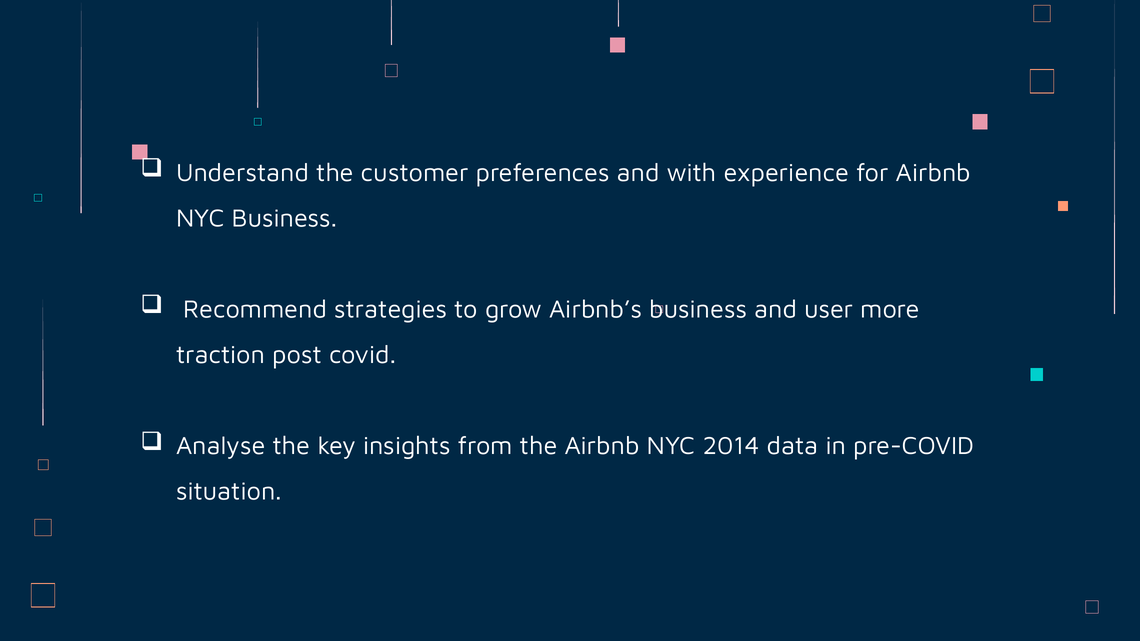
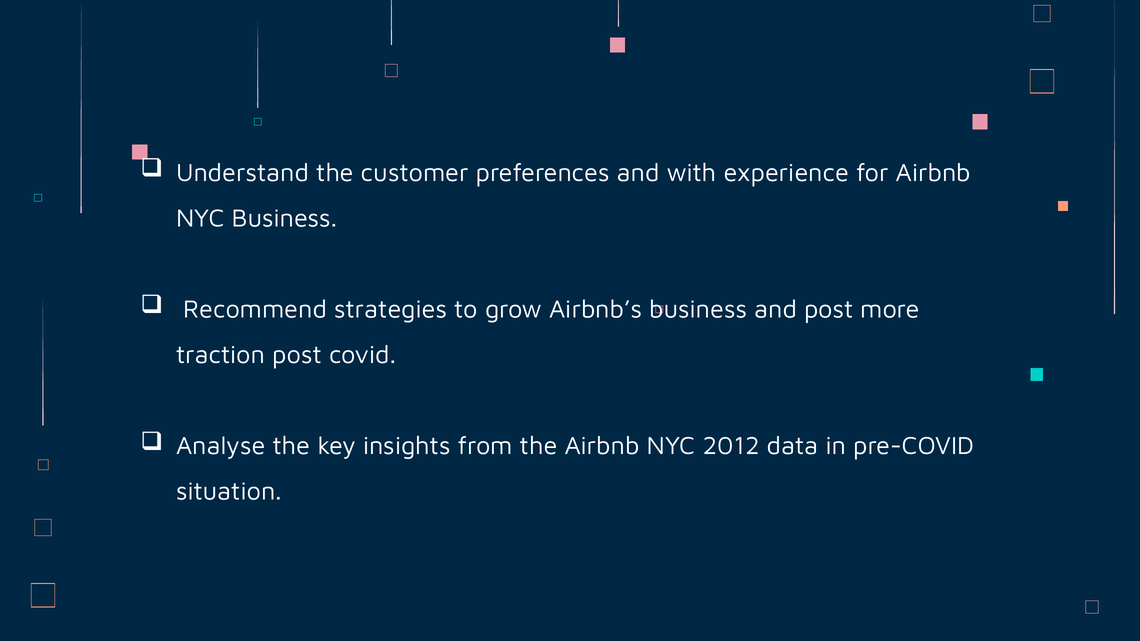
and user: user -> post
2014: 2014 -> 2012
